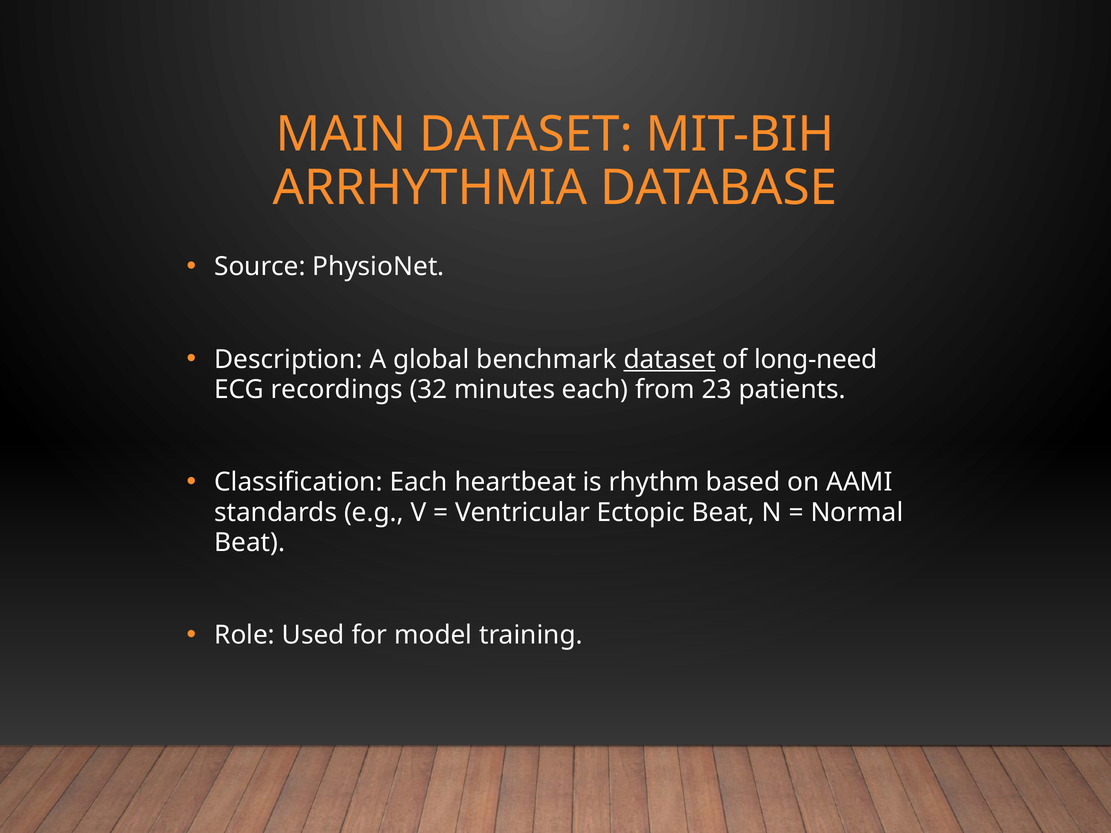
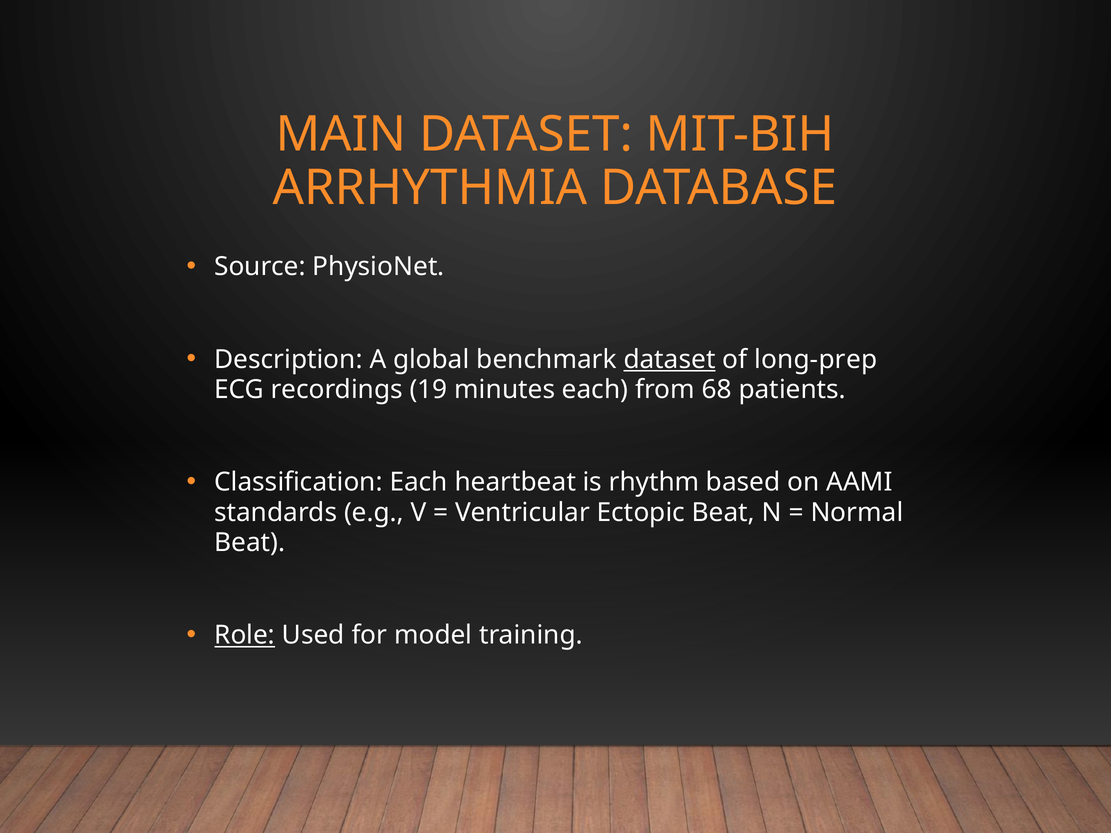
long-need: long-need -> long-prep
32: 32 -> 19
23: 23 -> 68
Role underline: none -> present
